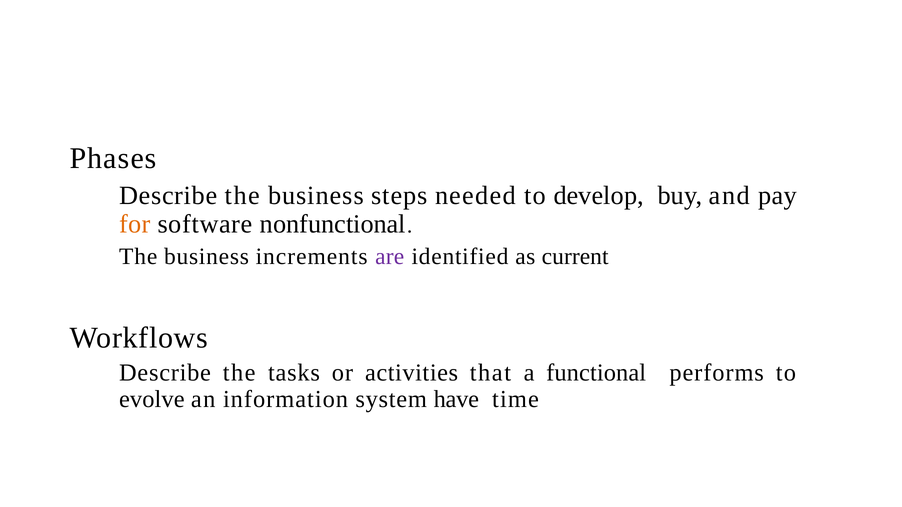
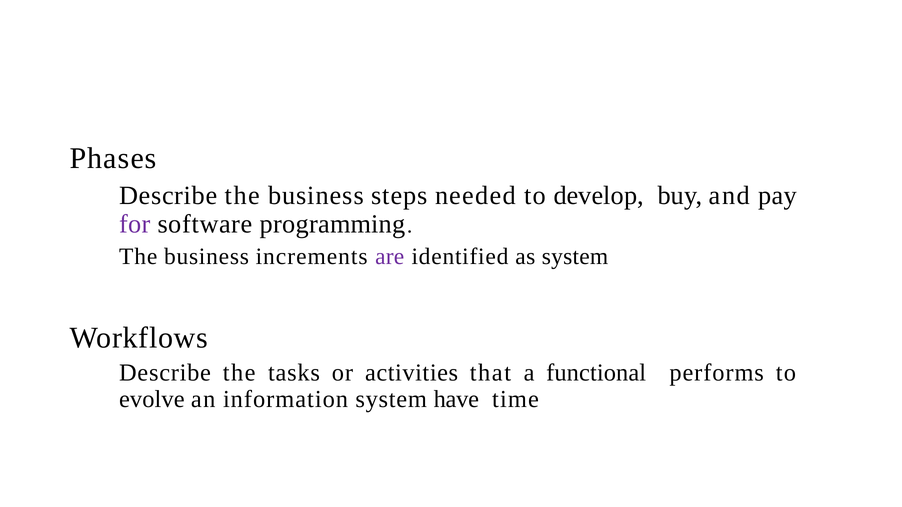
for colour: orange -> purple
nonfunctional: nonfunctional -> programming
as current: current -> system
